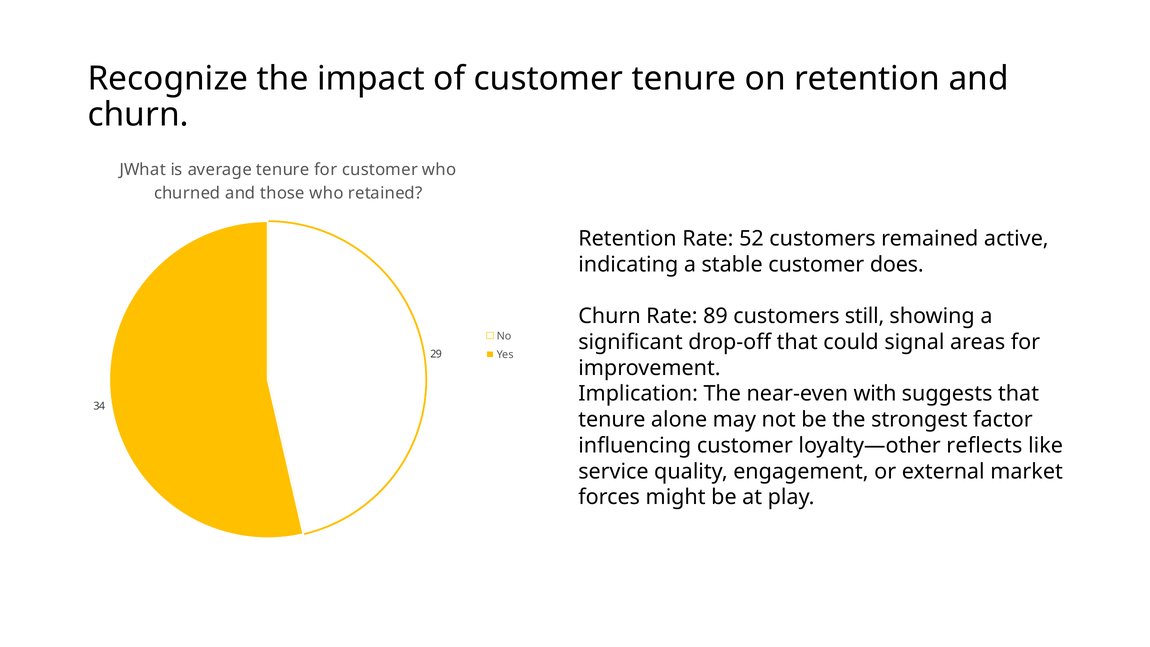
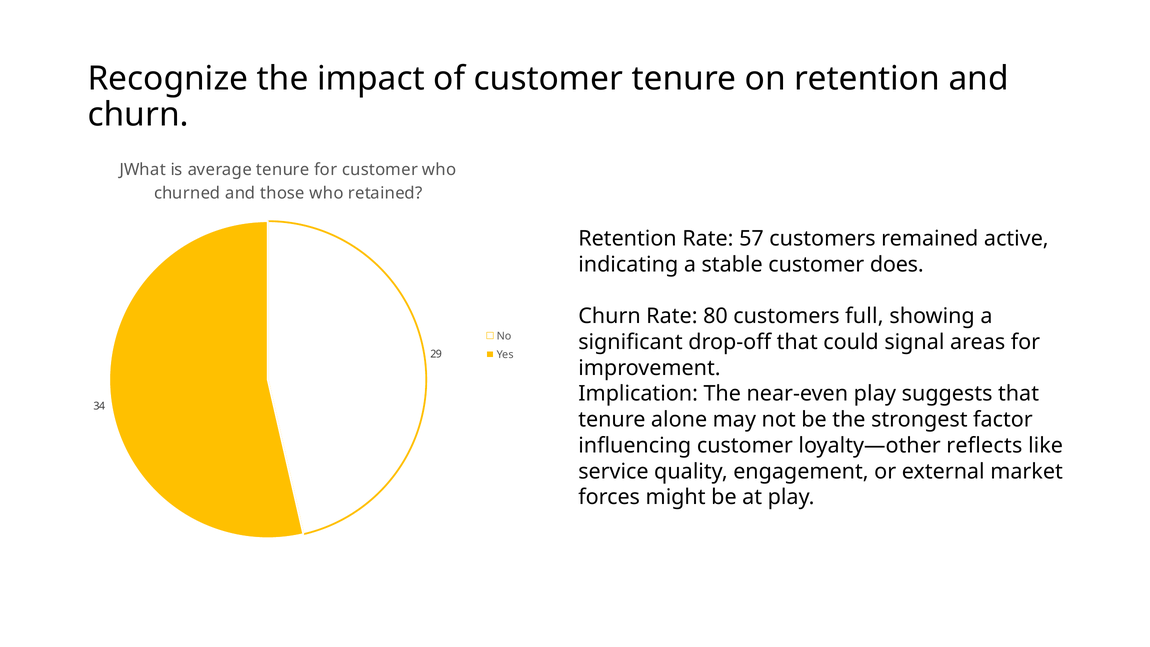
52: 52 -> 57
89: 89 -> 80
still: still -> full
near-even with: with -> play
